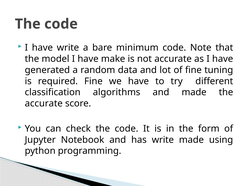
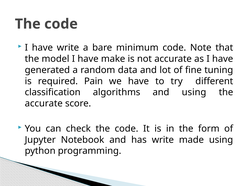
required Fine: Fine -> Pain
and made: made -> using
